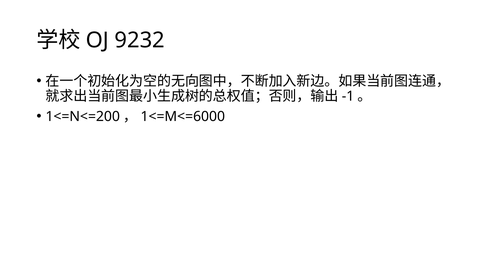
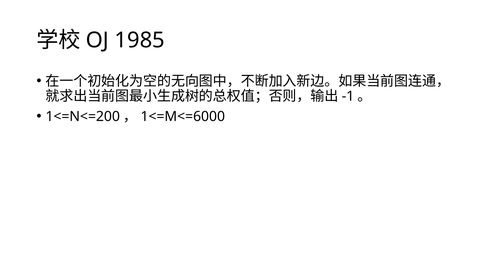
9232: 9232 -> 1985
